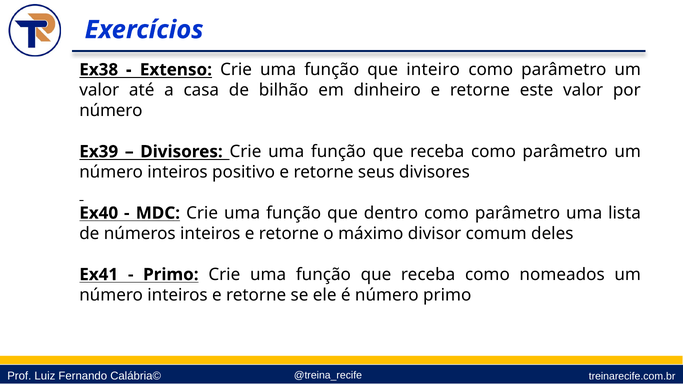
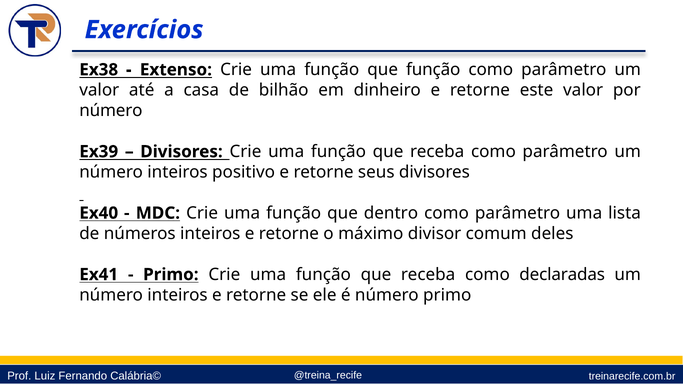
que inteiro: inteiro -> função
nomeados: nomeados -> declaradas
